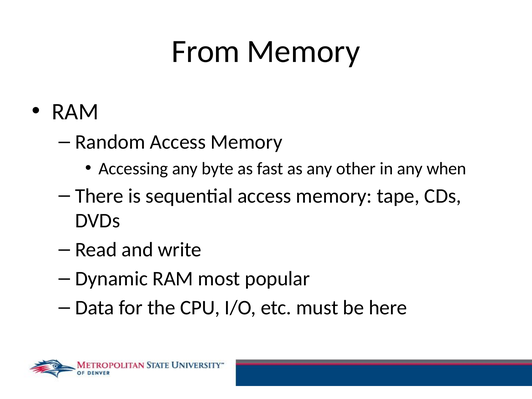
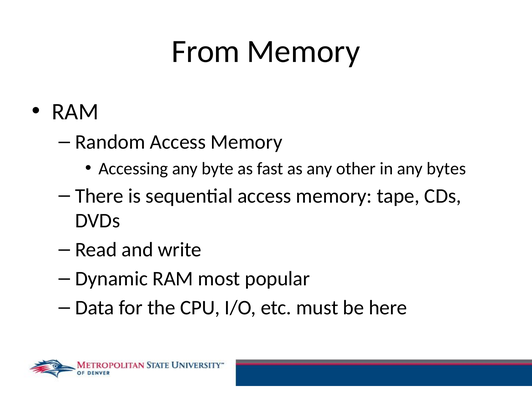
when: when -> bytes
